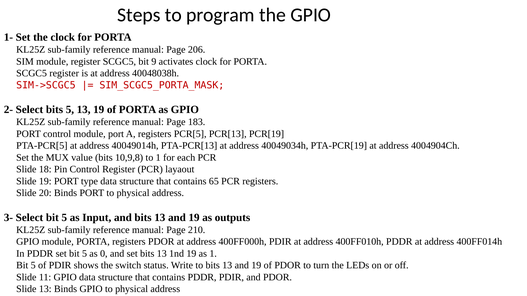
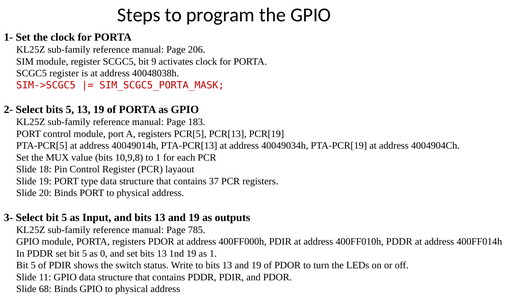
65: 65 -> 37
210: 210 -> 785
Slide 13: 13 -> 68
